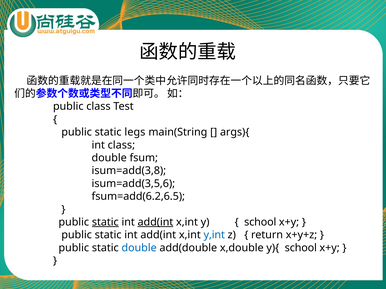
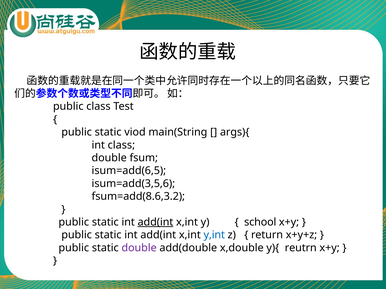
legs: legs -> viod
isum=add(3,8: isum=add(3,8 -> isum=add(6,5
fsum=add(6.2,6.5: fsum=add(6.2,6.5 -> fsum=add(8.6,3.2
static at (105, 222) underline: present -> none
double at (139, 248) colour: blue -> purple
y){ school: school -> reutrn
